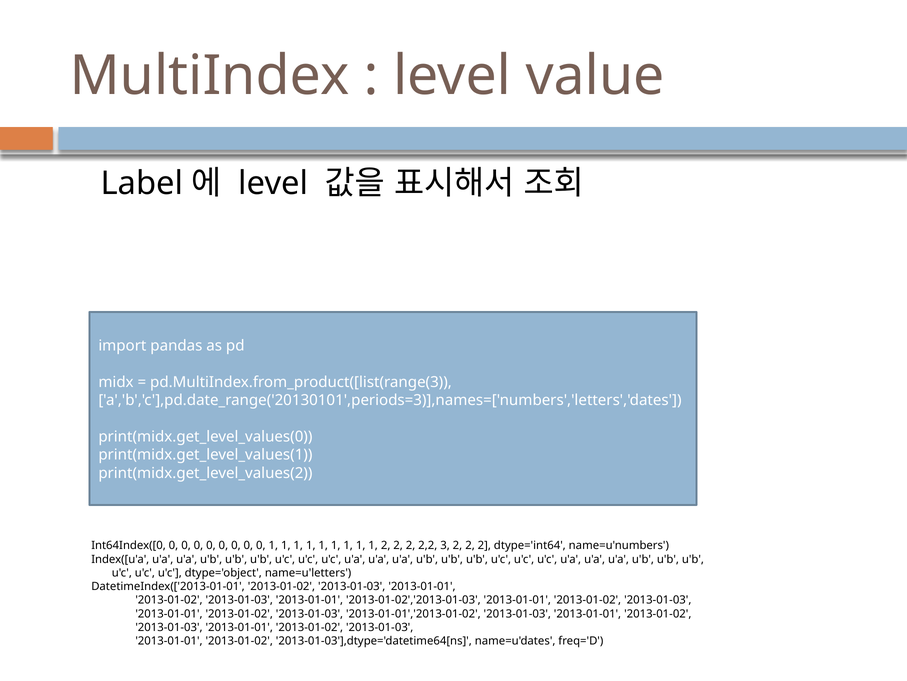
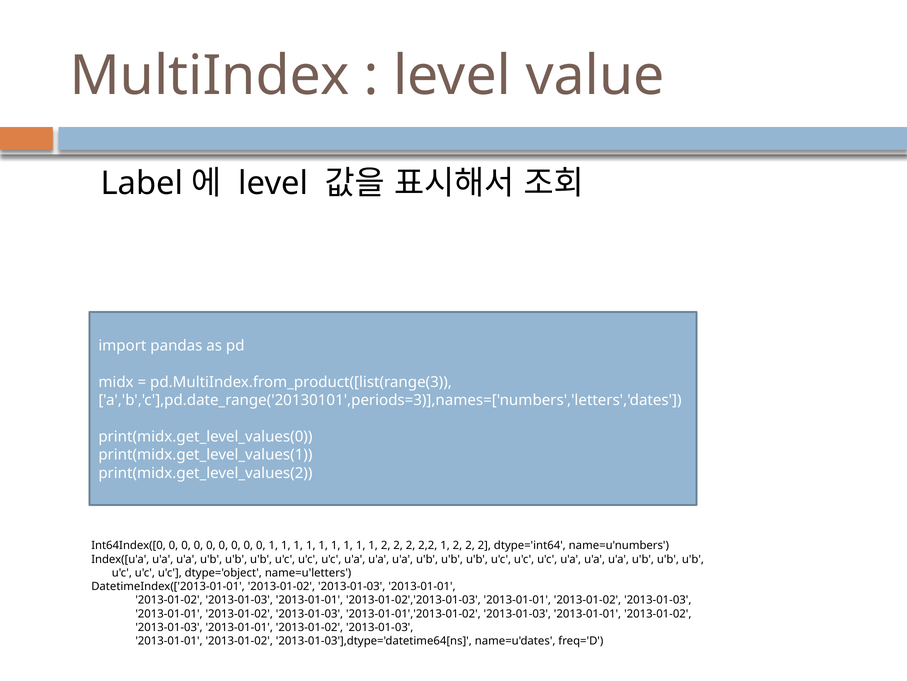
2,2 3: 3 -> 1
